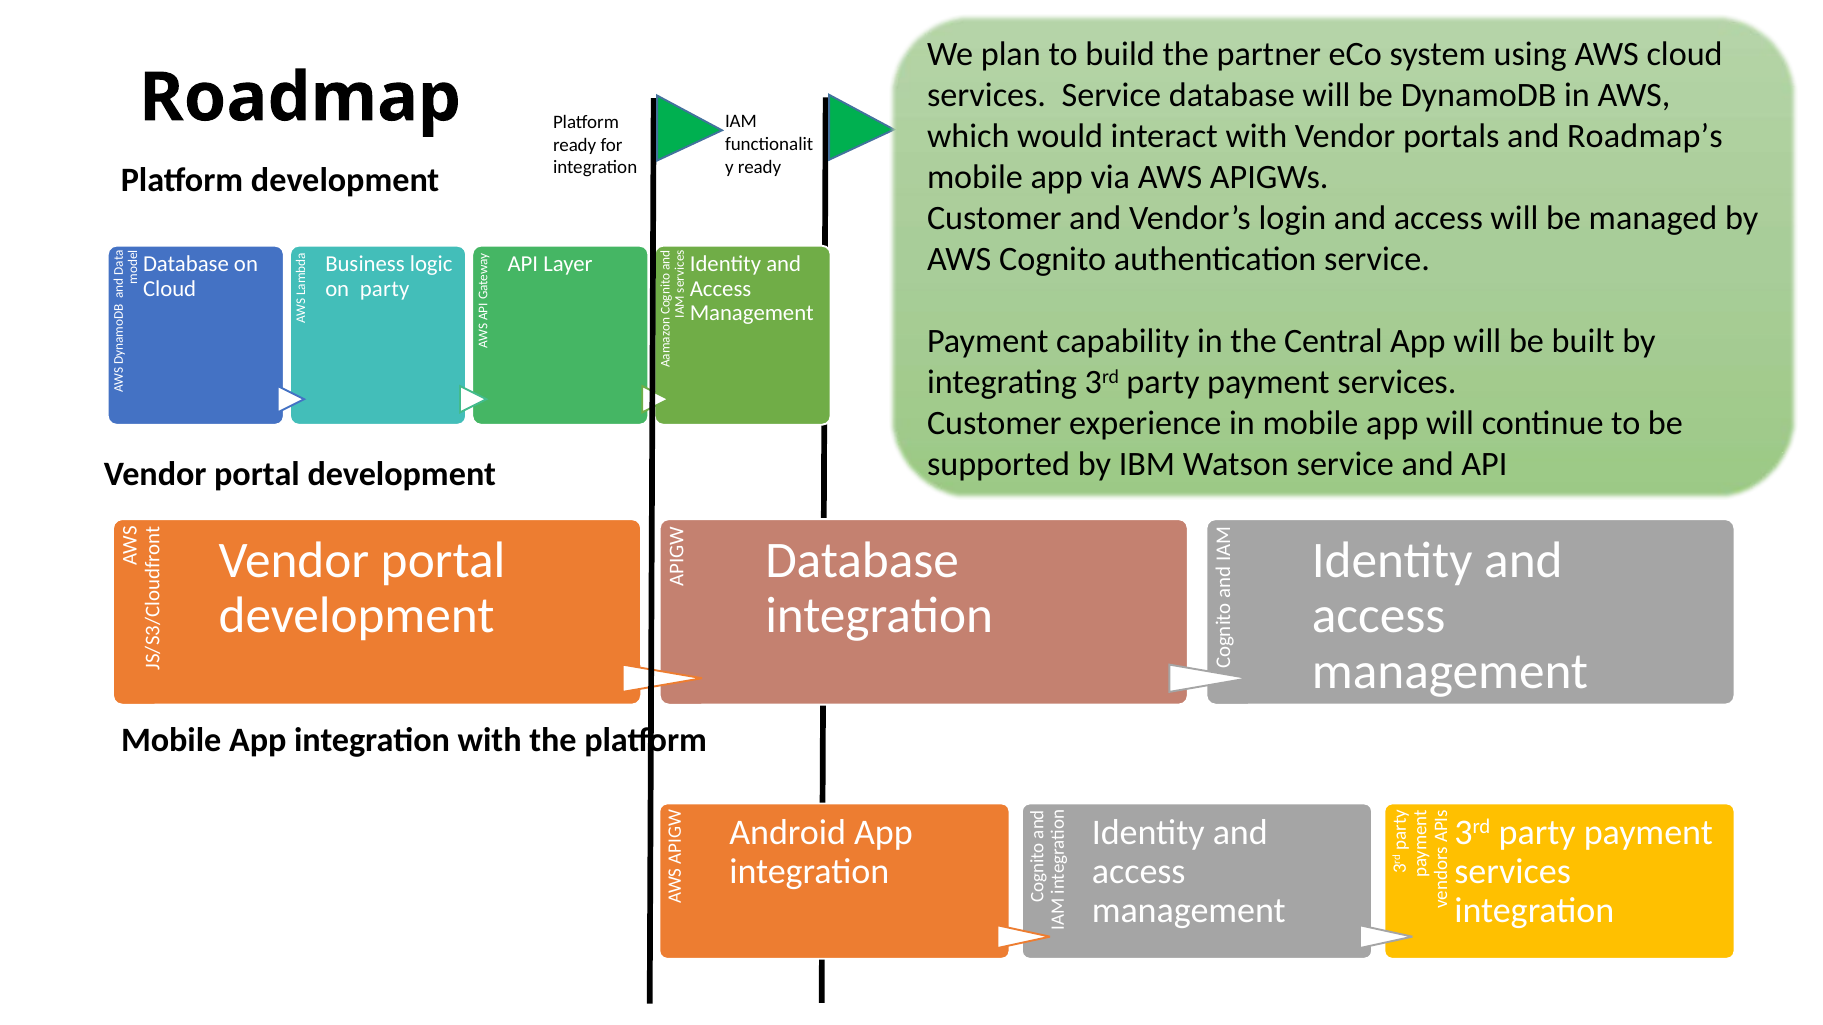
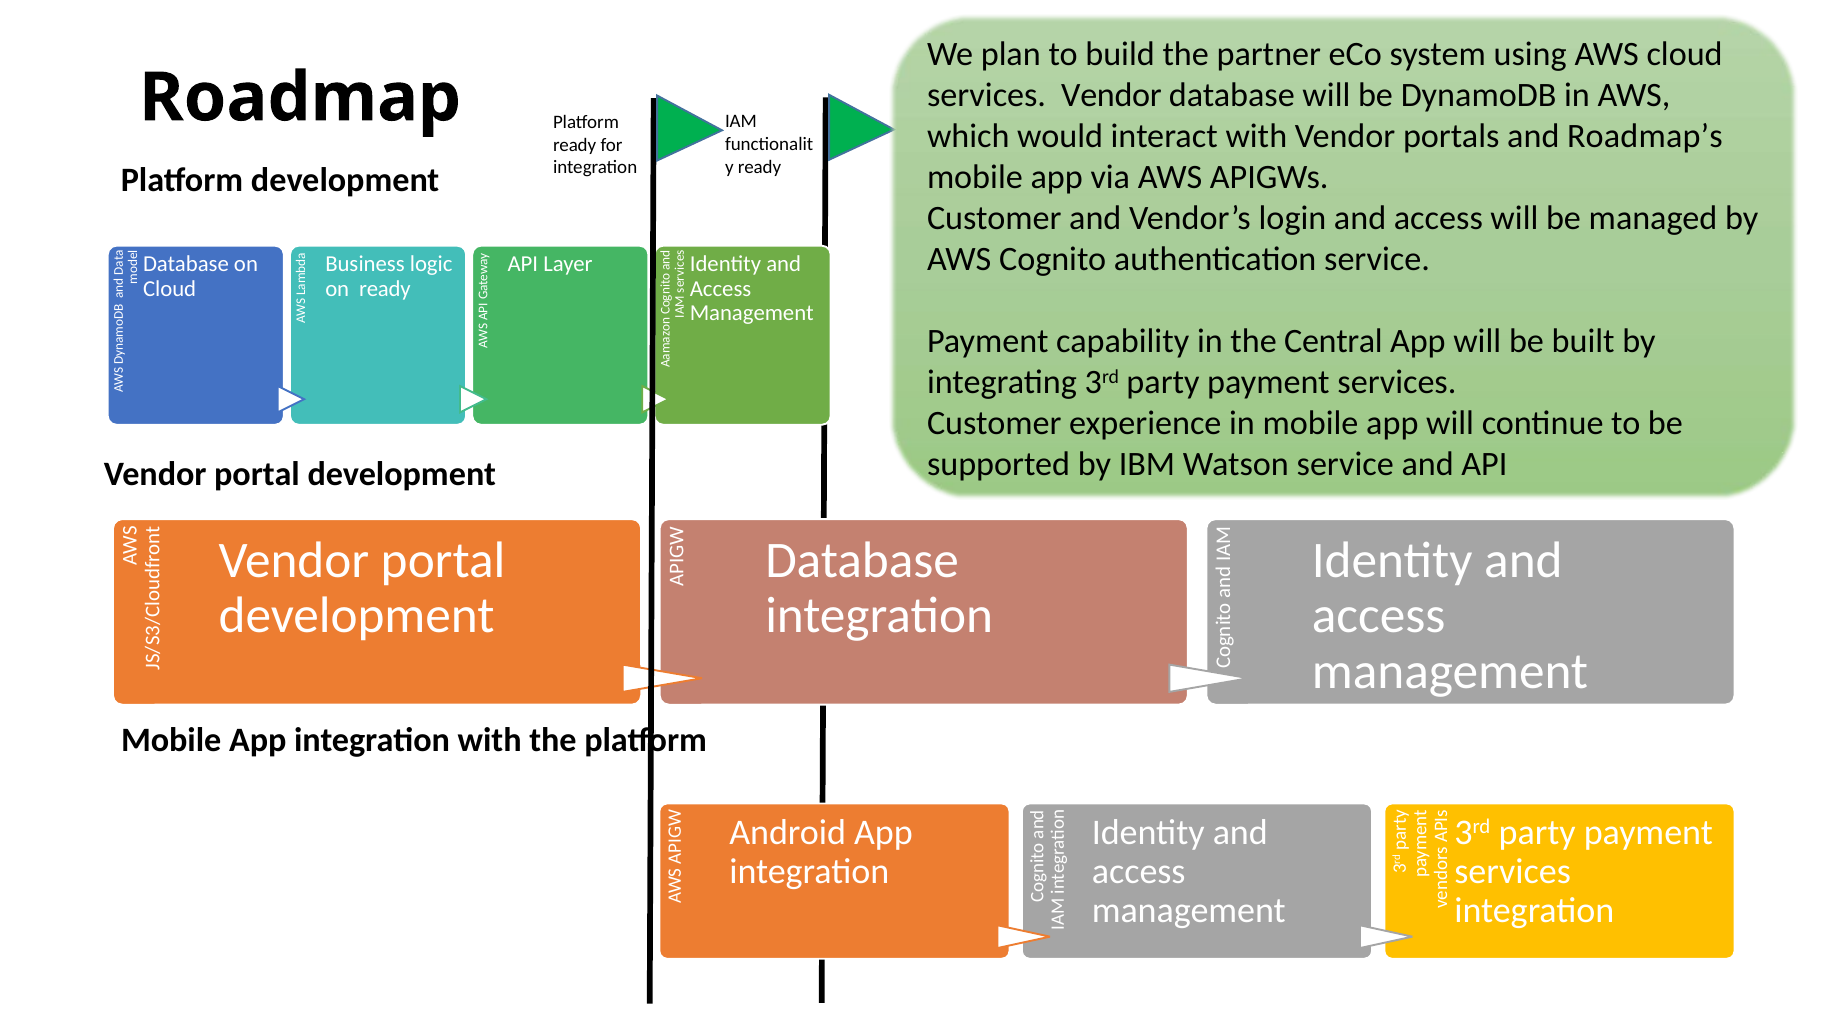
services Service: Service -> Vendor
party at (385, 289): party -> ready
